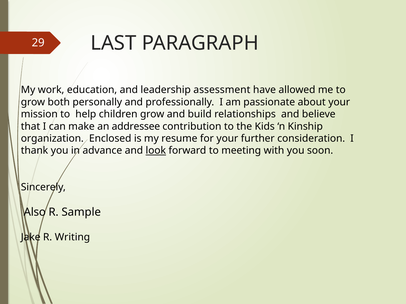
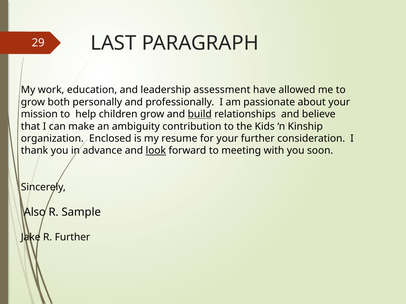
build underline: none -> present
addressee: addressee -> ambiguity
R Writing: Writing -> Further
